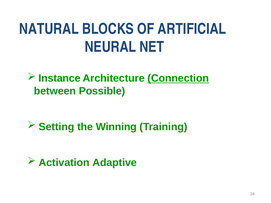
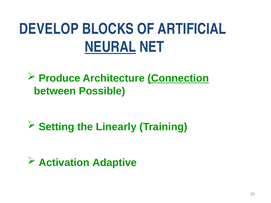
NATURAL: NATURAL -> DEVELOP
NEURAL underline: none -> present
Instance: Instance -> Produce
Winning: Winning -> Linearly
